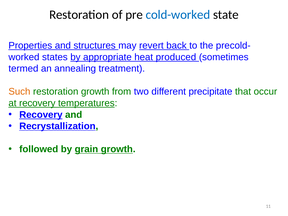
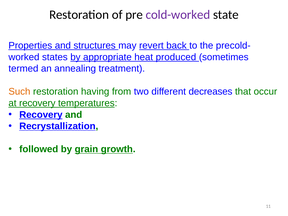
cold-worked colour: blue -> purple
restoration growth: growth -> having
precipitate: precipitate -> decreases
